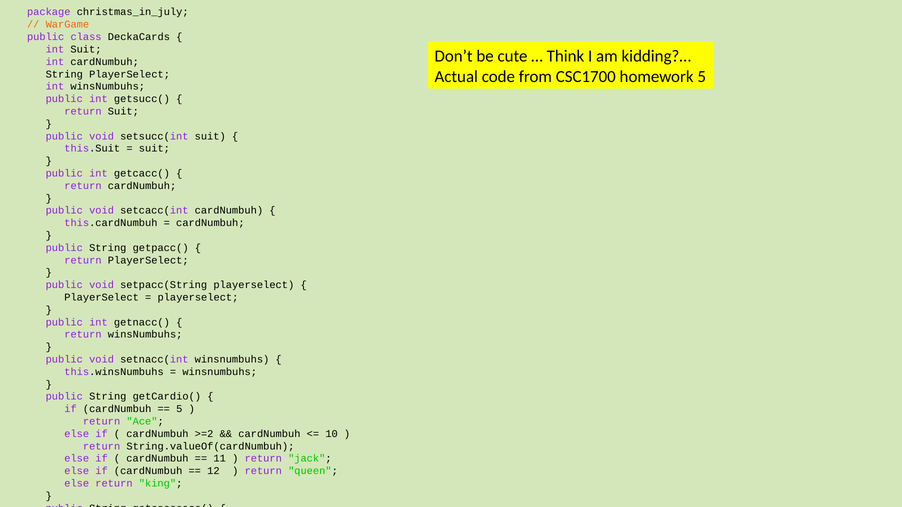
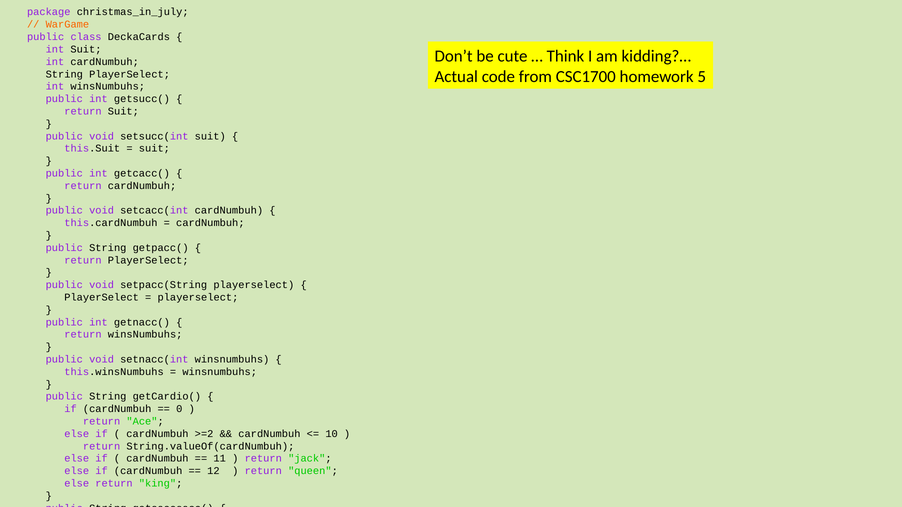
5 at (179, 409): 5 -> 0
